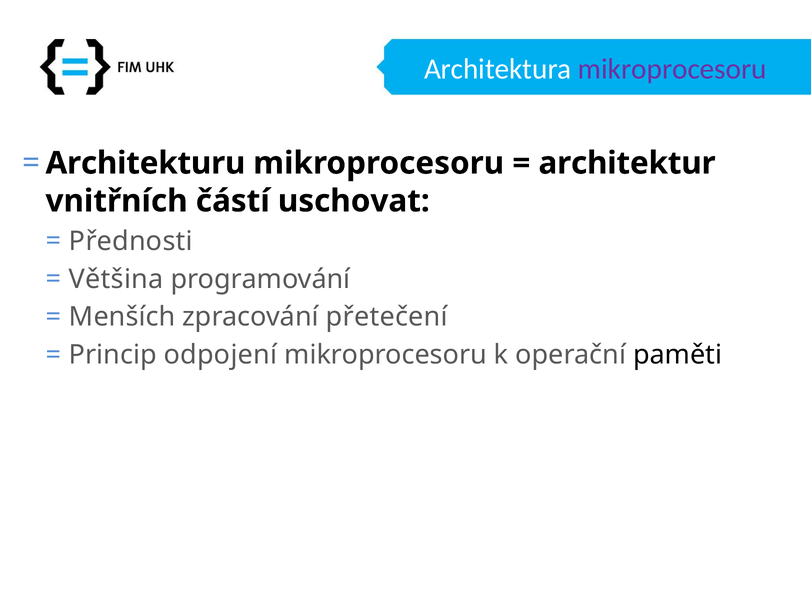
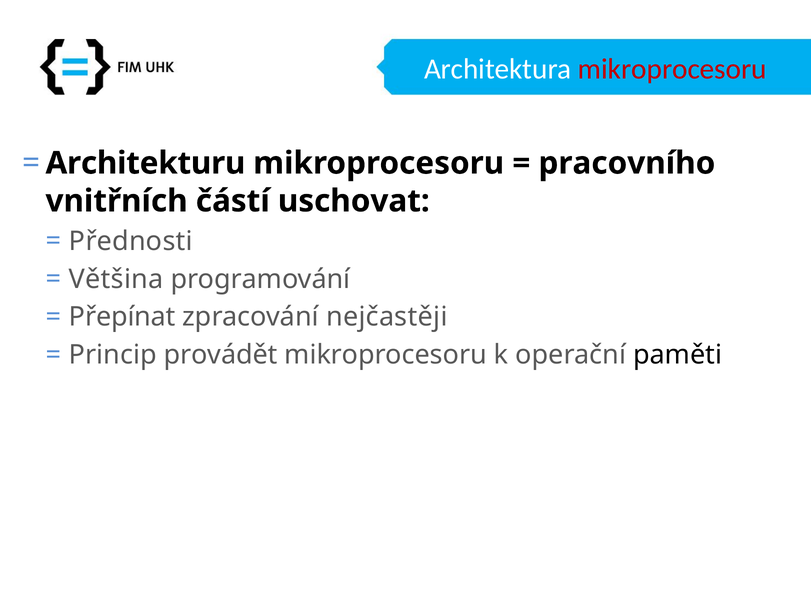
mikroprocesoru at (672, 69) colour: purple -> red
architektur: architektur -> pracovního
Menších: Menších -> Přepínat
přetečení: přetečení -> nejčastěji
odpojení: odpojení -> provádět
